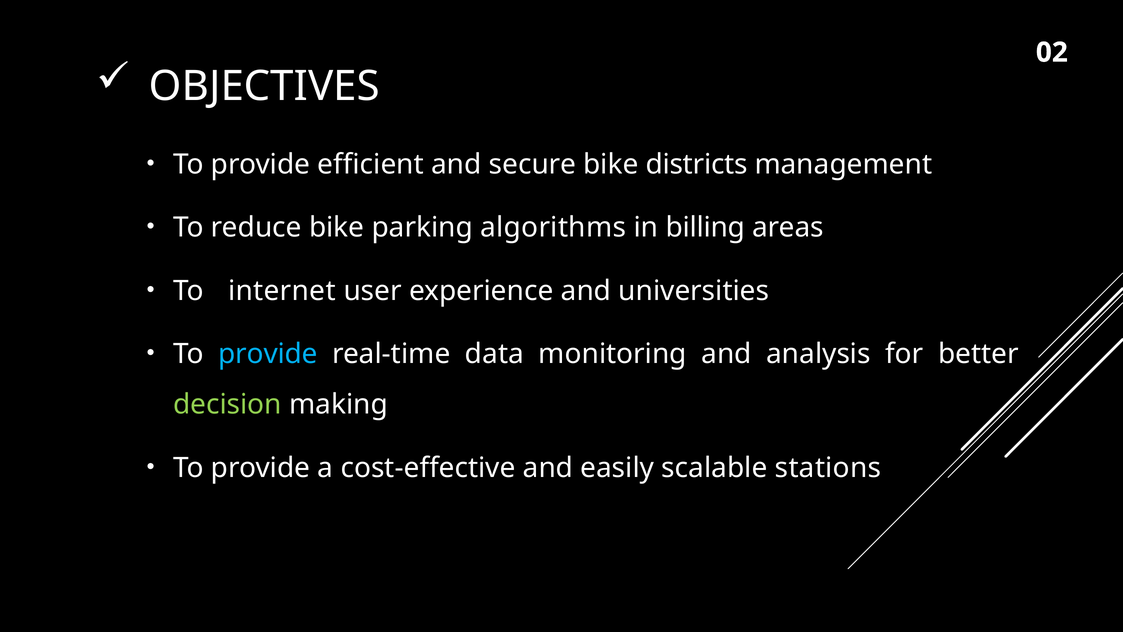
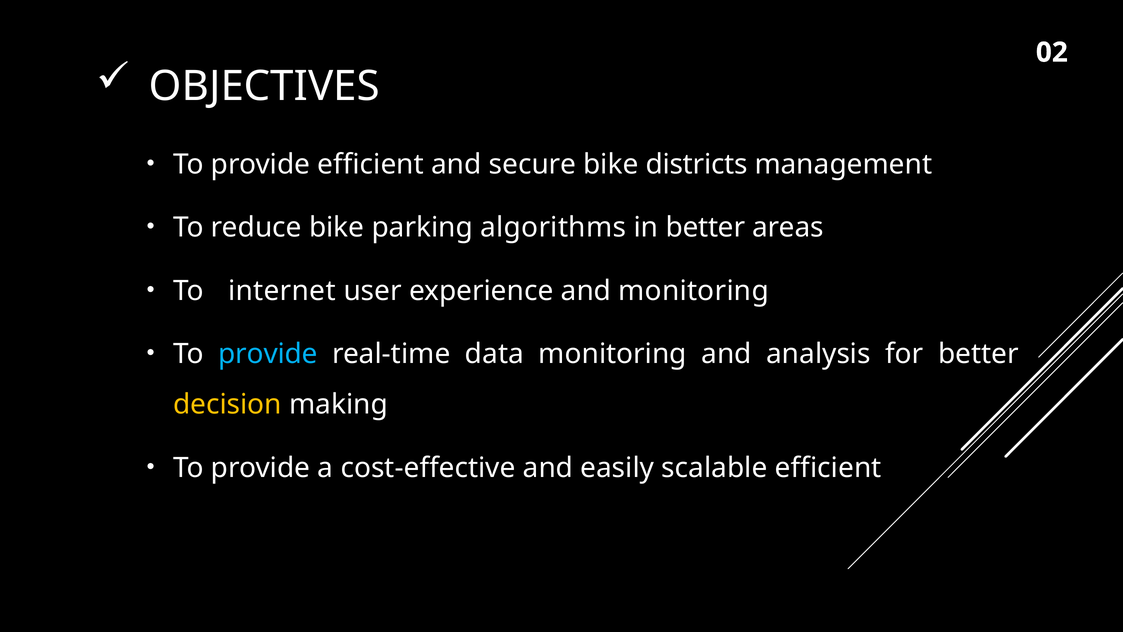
in billing: billing -> better
and universities: universities -> monitoring
decision colour: light green -> yellow
scalable stations: stations -> efficient
